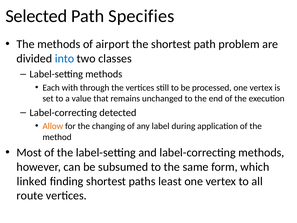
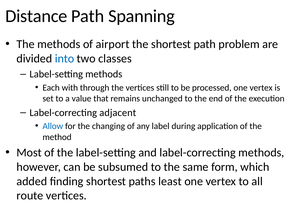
Selected: Selected -> Distance
Specifies: Specifies -> Spanning
detected: detected -> adjacent
Allow colour: orange -> blue
linked: linked -> added
